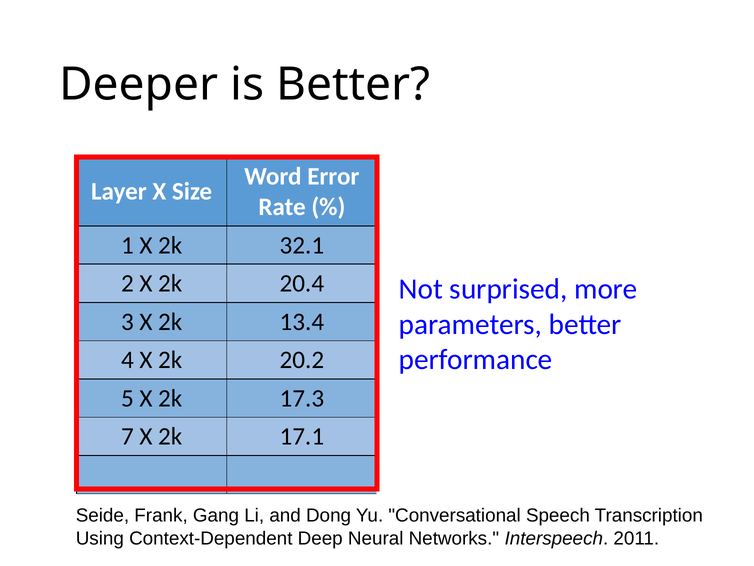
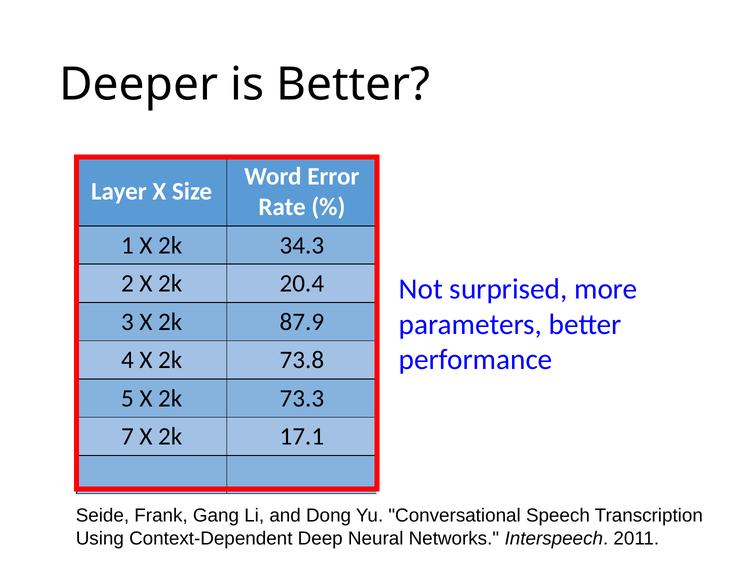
32.1: 32.1 -> 34.3
13.4: 13.4 -> 87.9
20.2: 20.2 -> 73.8
17.3: 17.3 -> 73.3
